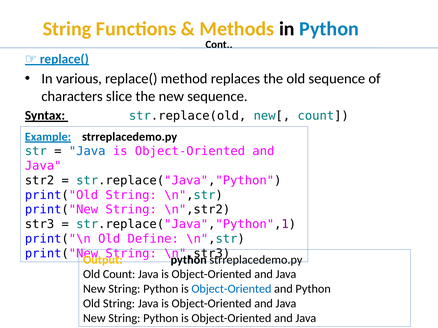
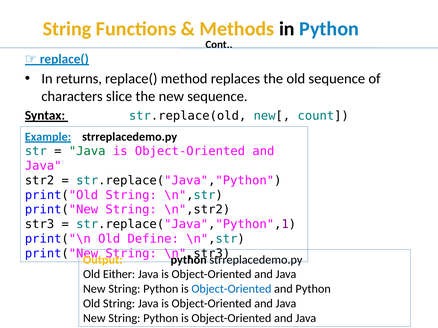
various: various -> returns
Java at (87, 152) colour: blue -> green
Old Count: Count -> Either
